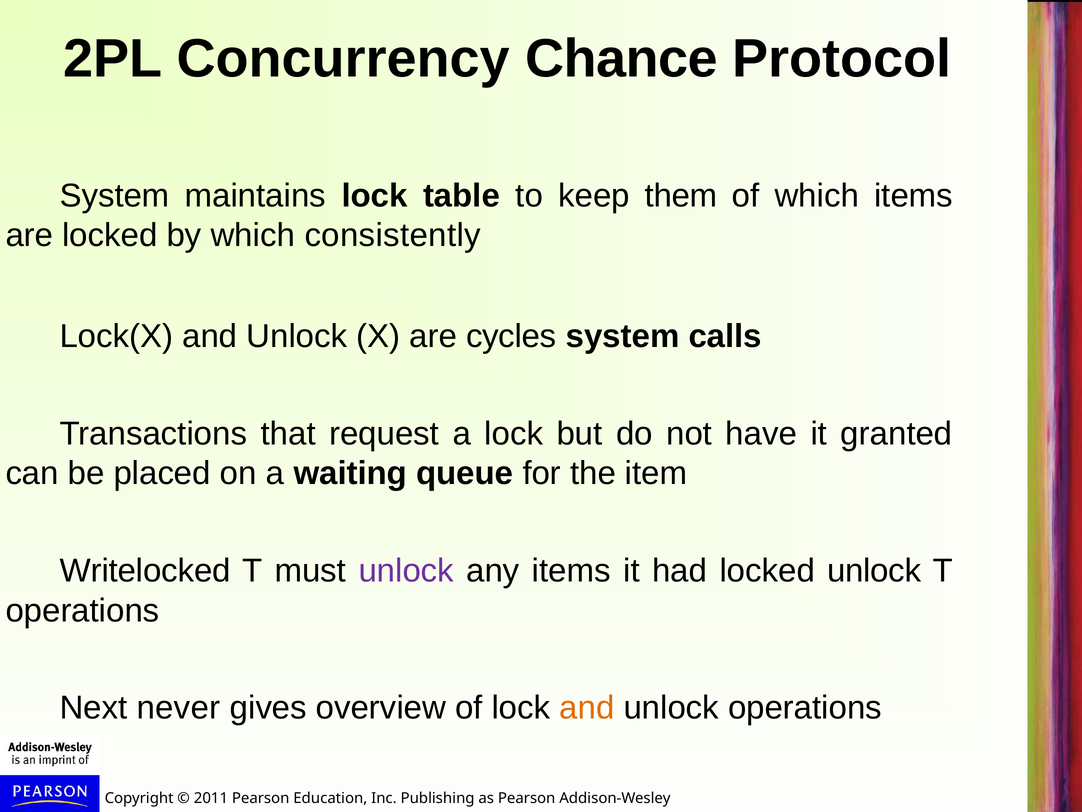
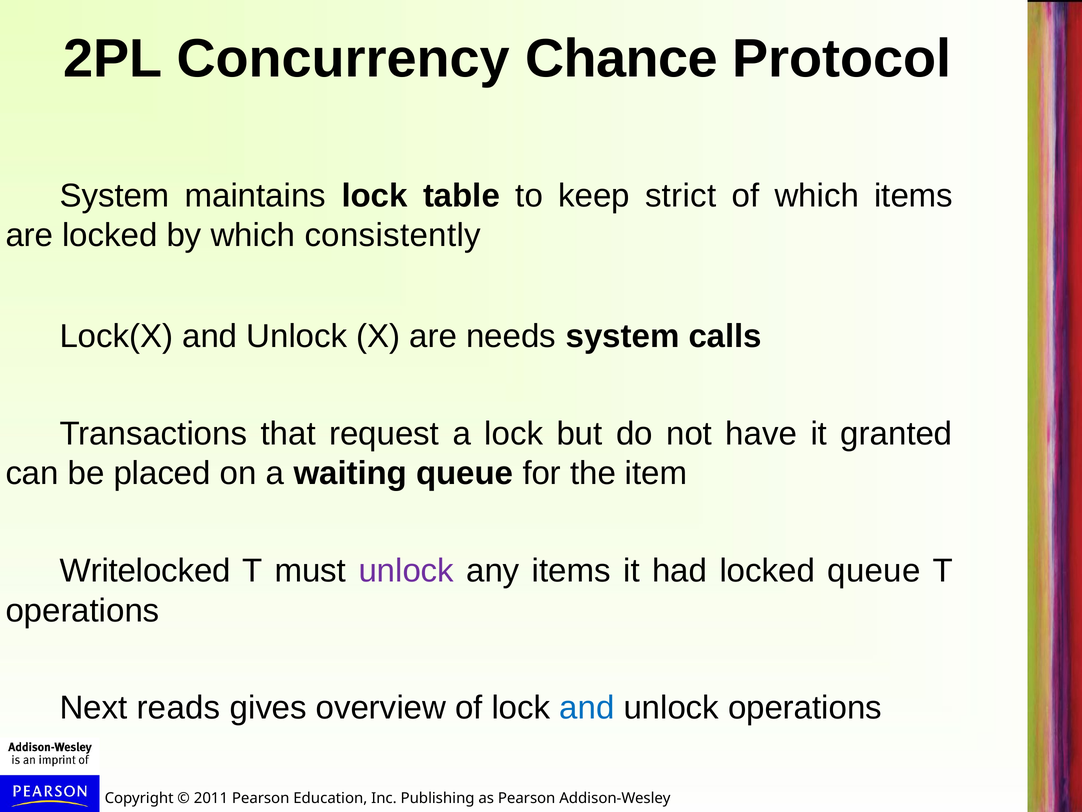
them: them -> strict
cycles: cycles -> needs
locked unlock: unlock -> queue
never: never -> reads
and at (587, 708) colour: orange -> blue
